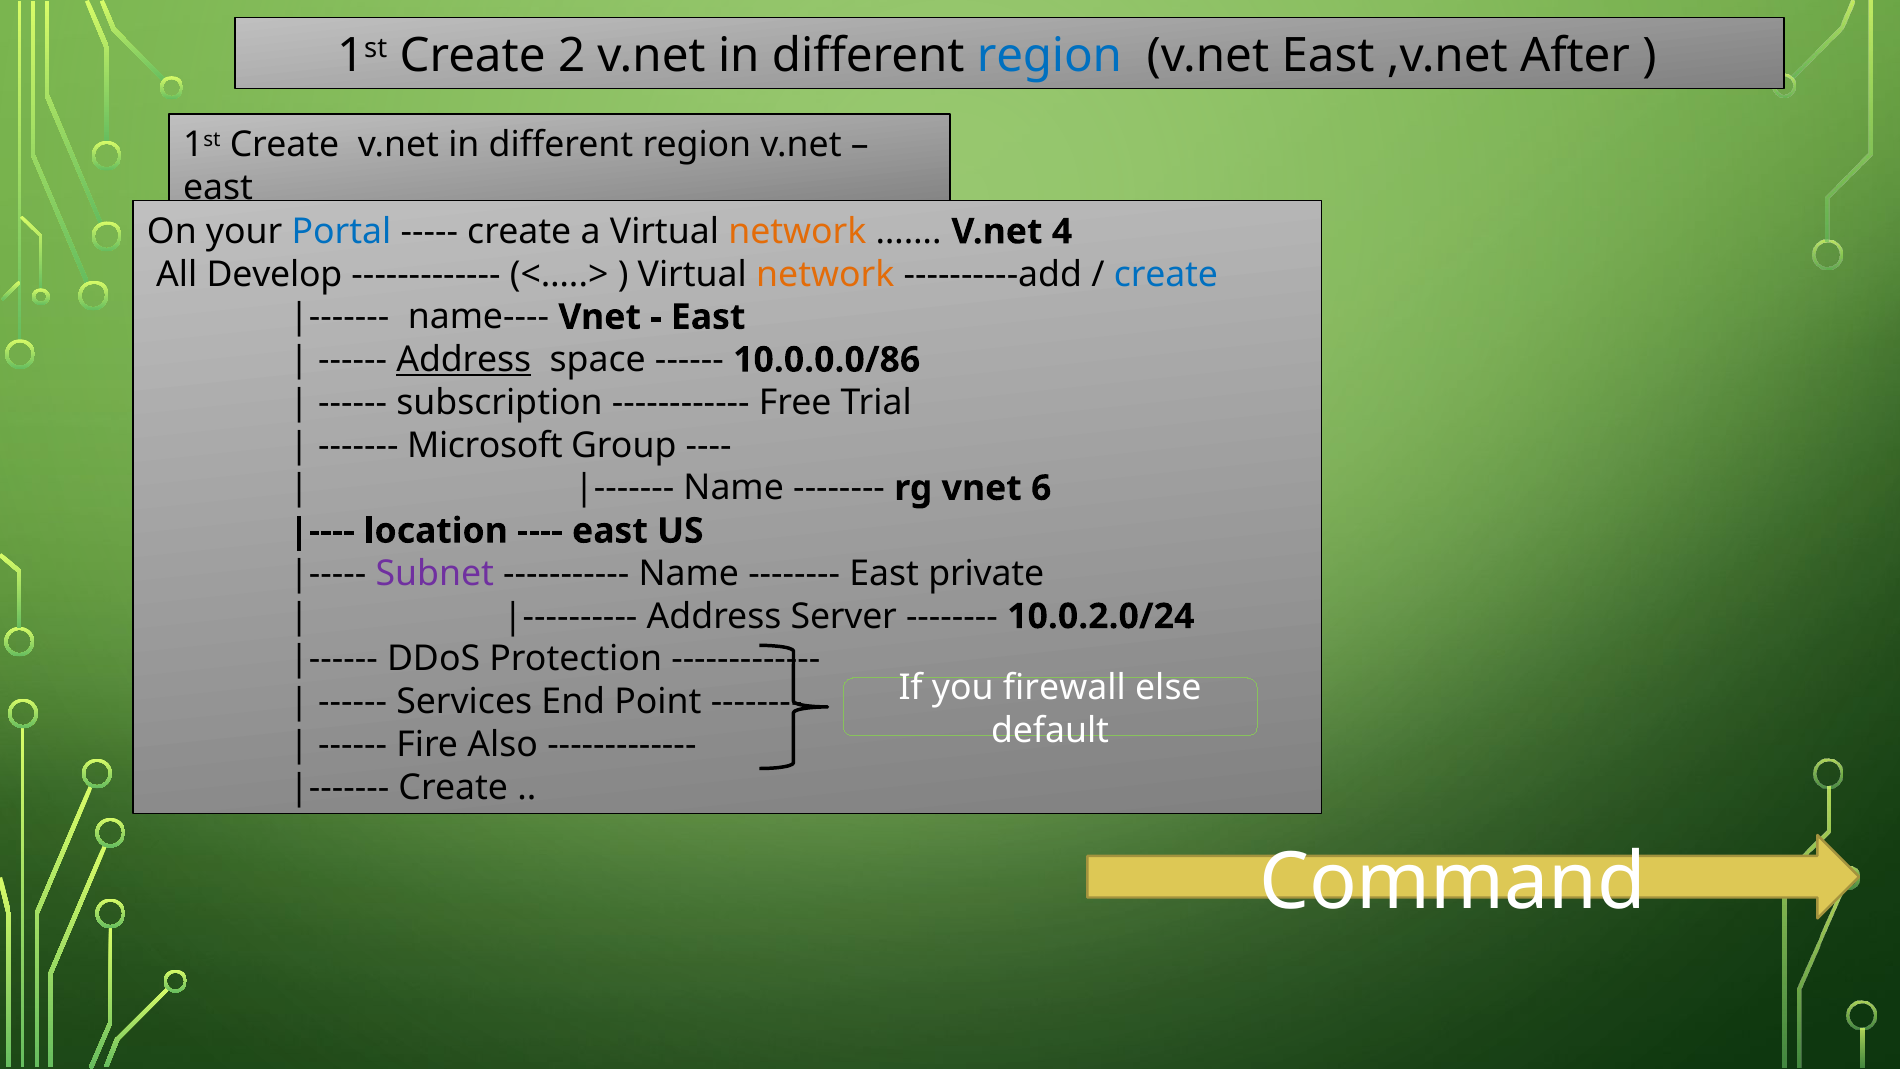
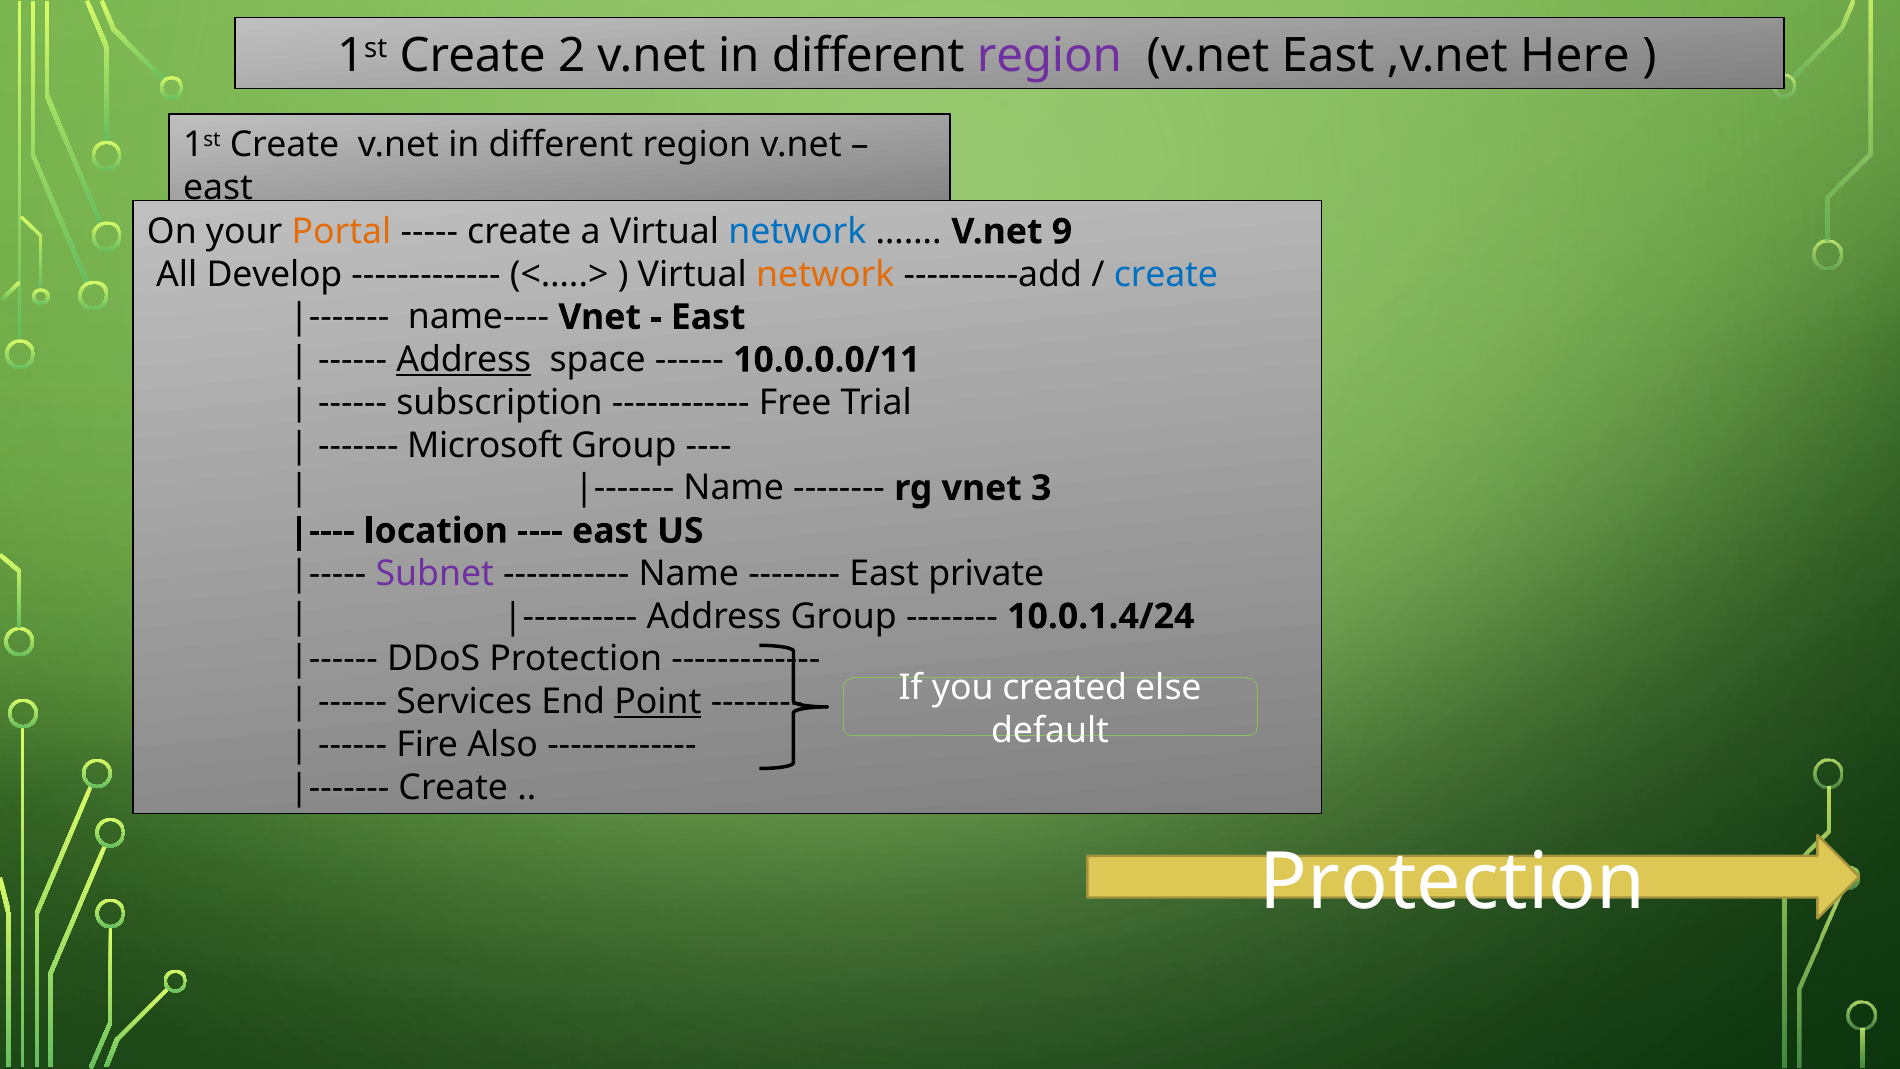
region at (1049, 56) colour: blue -> purple
After: After -> Here
Portal colour: blue -> orange
network at (797, 232) colour: orange -> blue
4: 4 -> 9
10.0.0.0/86: 10.0.0.0/86 -> 10.0.0.0/11
6: 6 -> 3
Address Server: Server -> Group
10.0.2.0/24: 10.0.2.0/24 -> 10.0.1.4/24
firewall: firewall -> created
Point underline: none -> present
Command at (1453, 882): Command -> Protection
